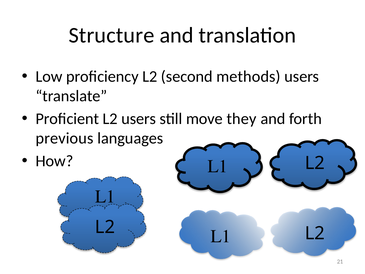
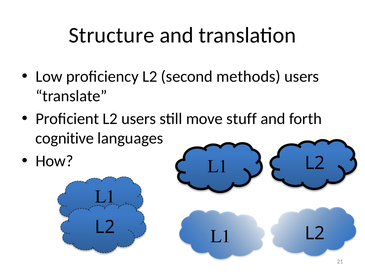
they: they -> stuff
previous: previous -> cognitive
